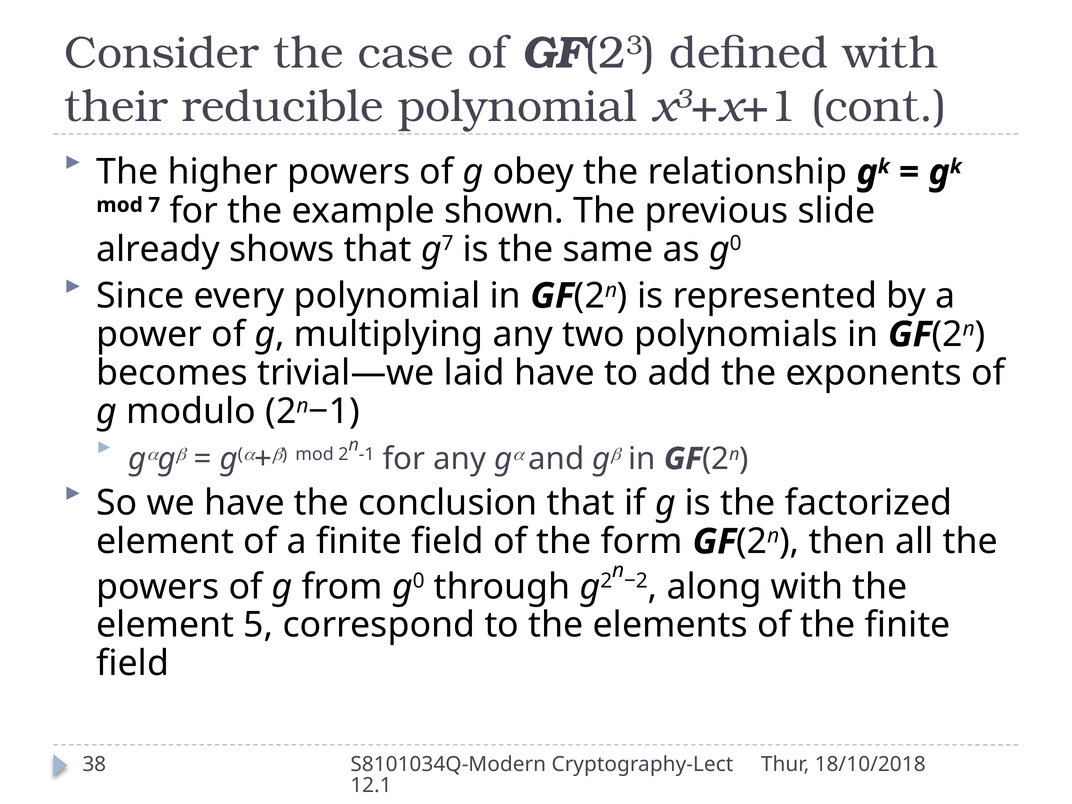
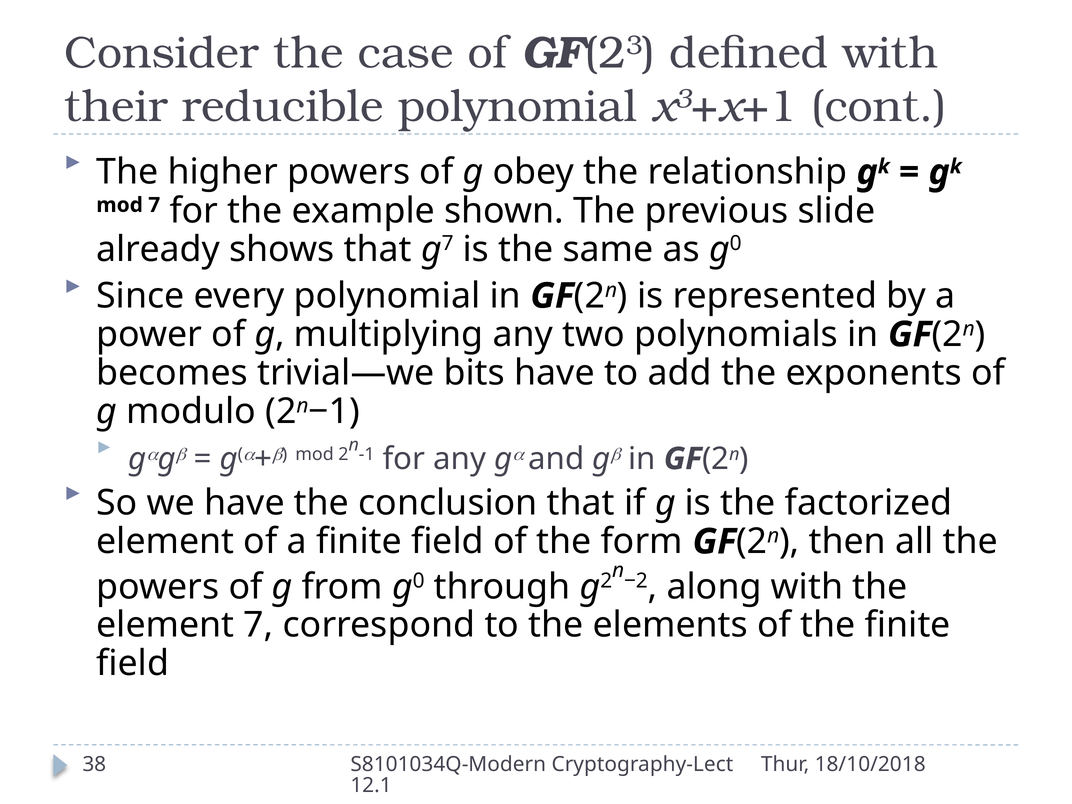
laid: laid -> bits
element 5: 5 -> 7
